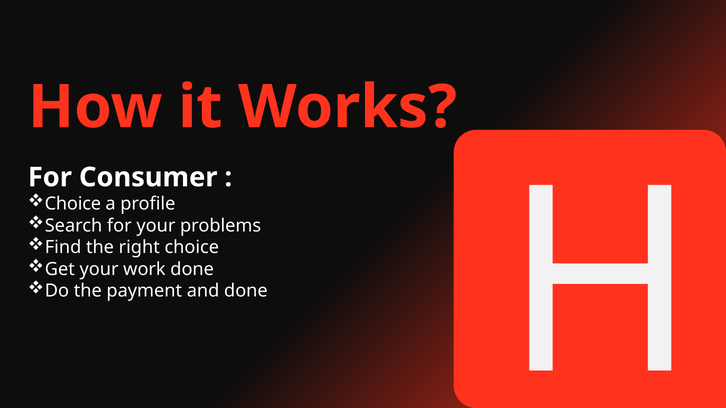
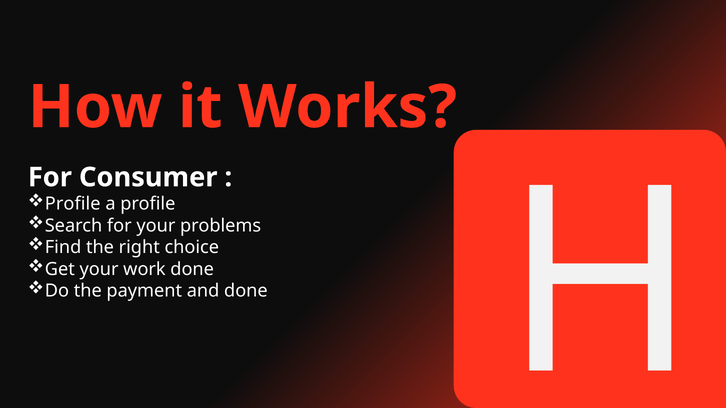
Choice at (73, 204): Choice -> Profile
